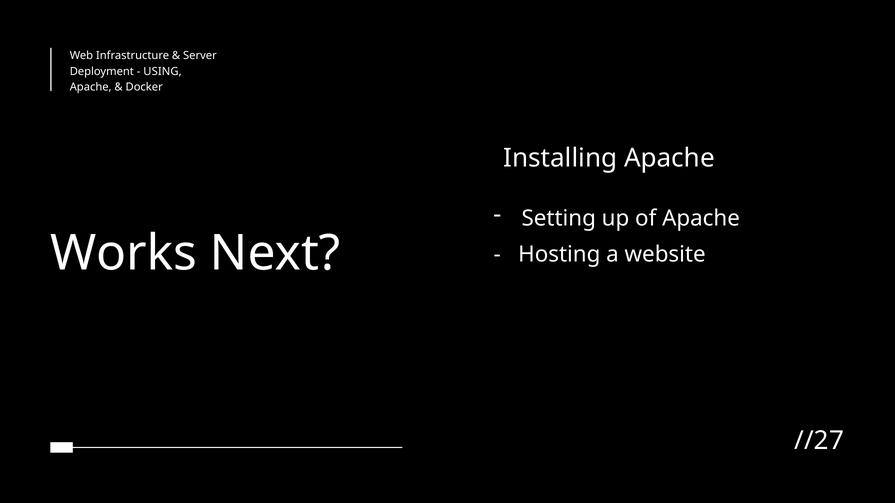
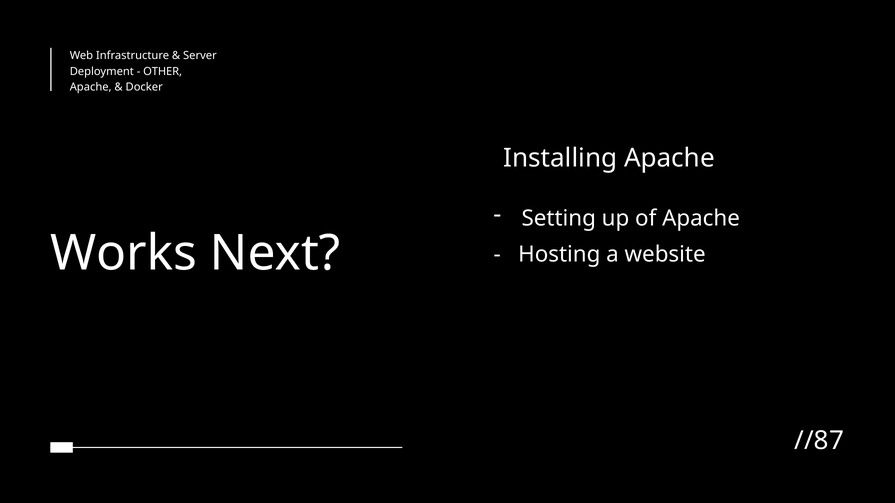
USING: USING -> OTHER
//27: //27 -> //87
